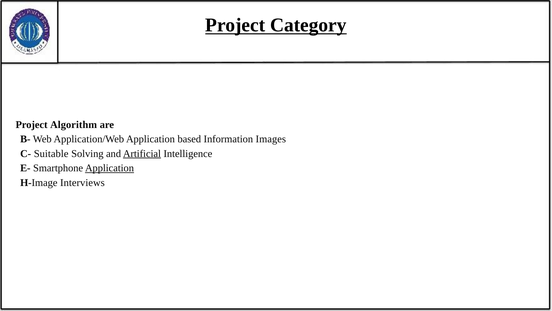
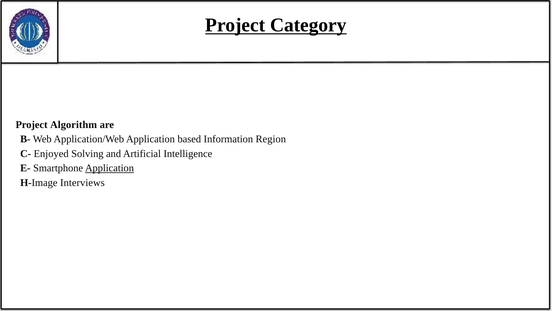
Images: Images -> Region
Suitable: Suitable -> Enjoyed
Artificial underline: present -> none
